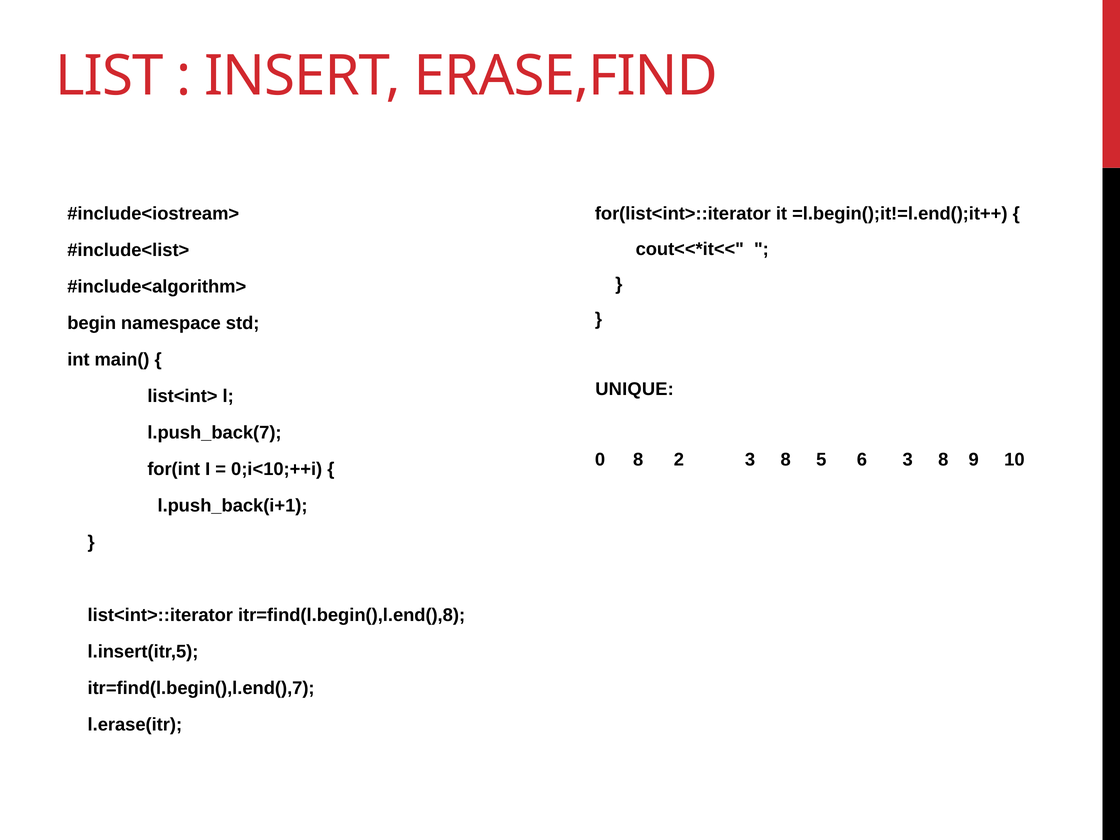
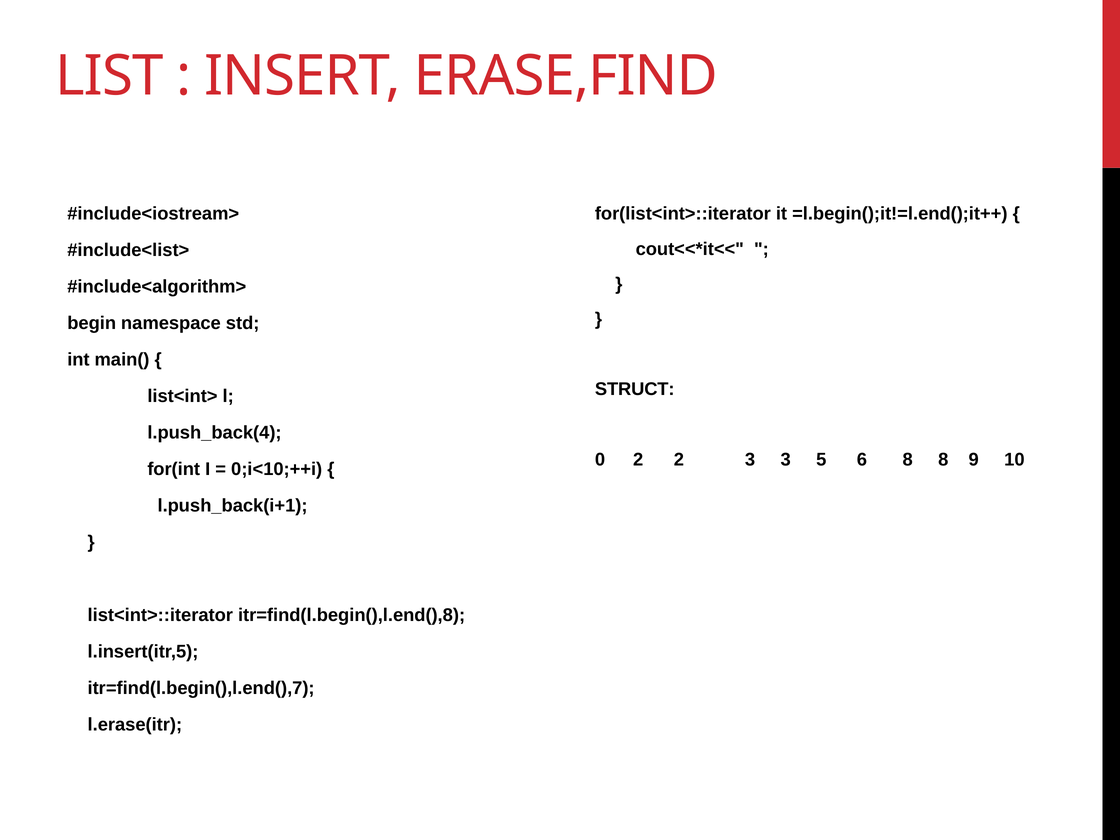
UNIQUE: UNIQUE -> STRUCT
l.push_back(7: l.push_back(7 -> l.push_back(4
0 8: 8 -> 2
2 3 8: 8 -> 3
6 3: 3 -> 8
